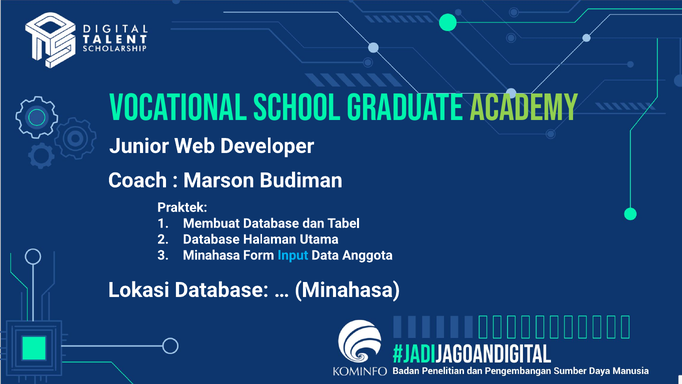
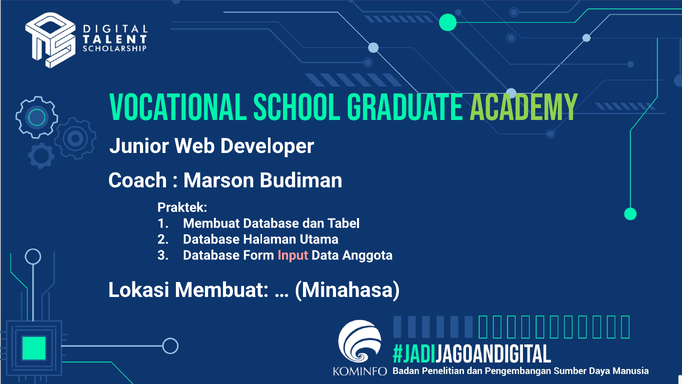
Minahasa at (211, 255): Minahasa -> Database
Input colour: light blue -> pink
Lokasi Database: Database -> Membuat
